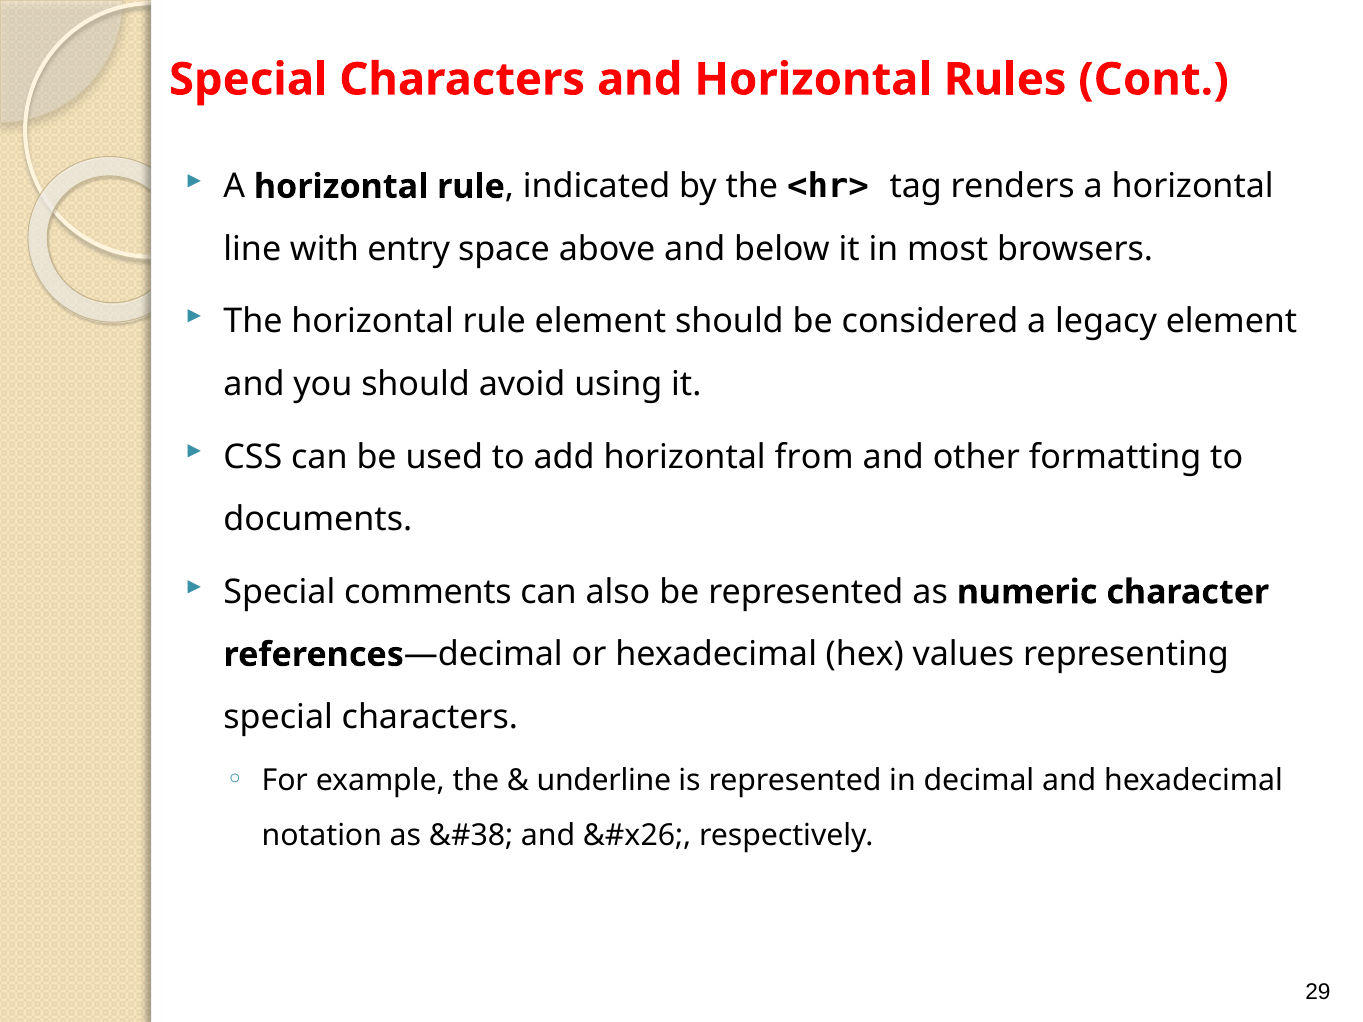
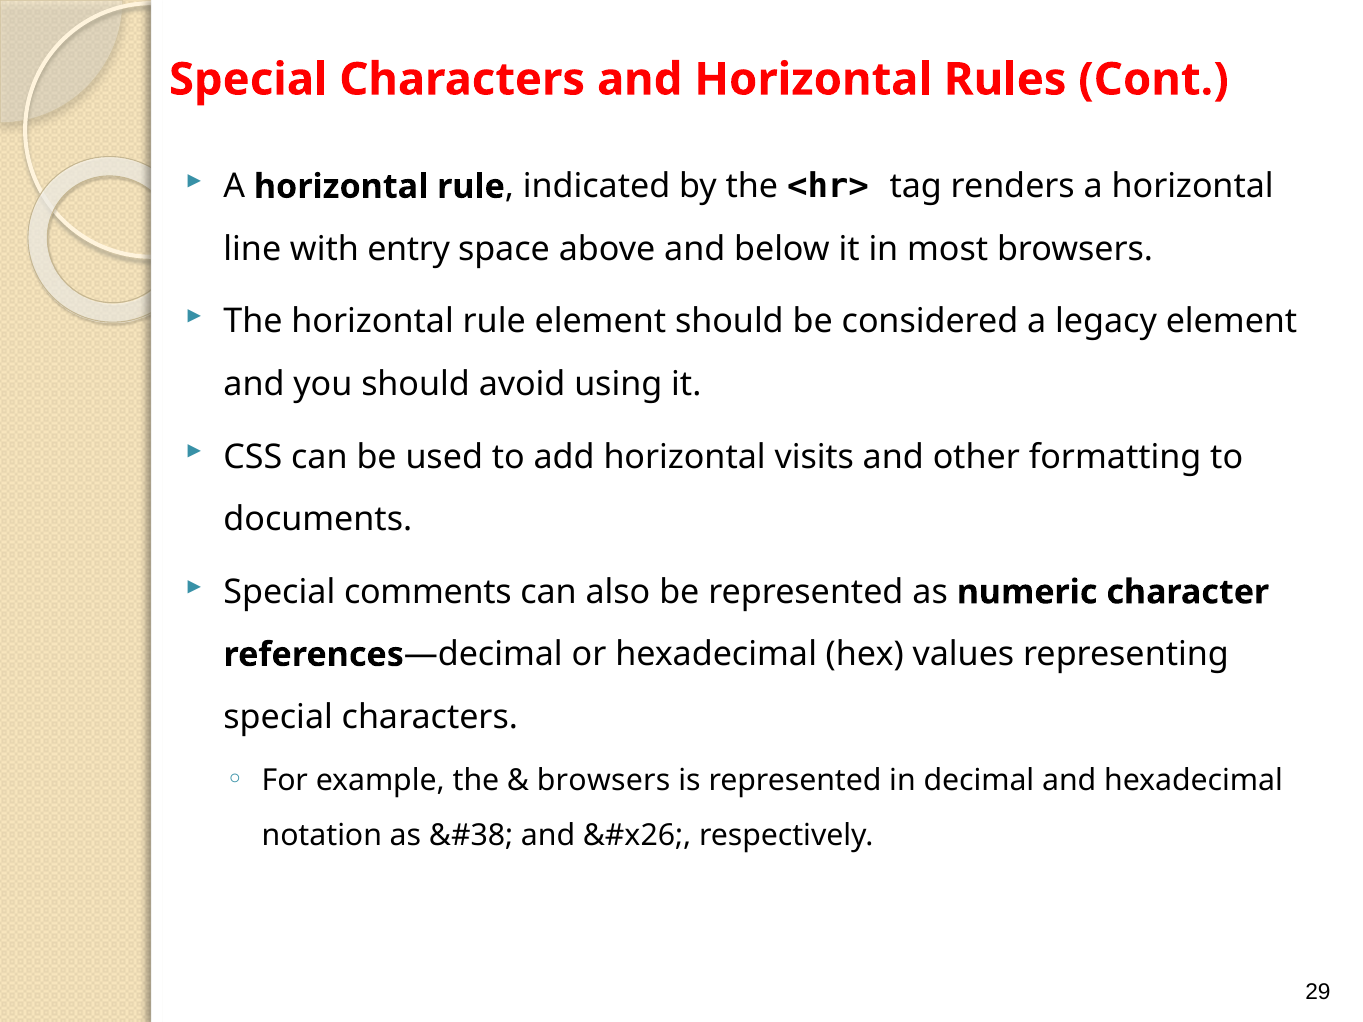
from: from -> visits
underline at (604, 780): underline -> browsers
